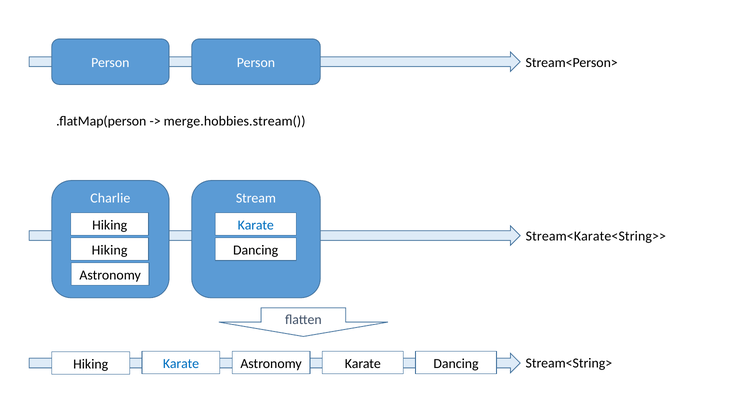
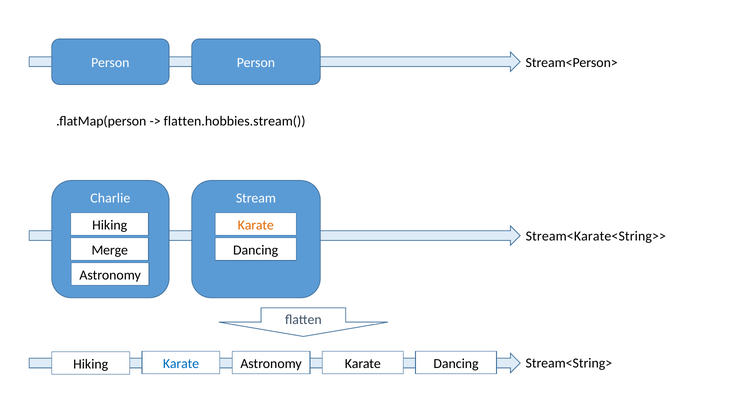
merge.hobbies.stream(: merge.hobbies.stream( -> flatten.hobbies.stream(
Karate at (256, 225) colour: blue -> orange
Hiking at (110, 250): Hiking -> Merge
